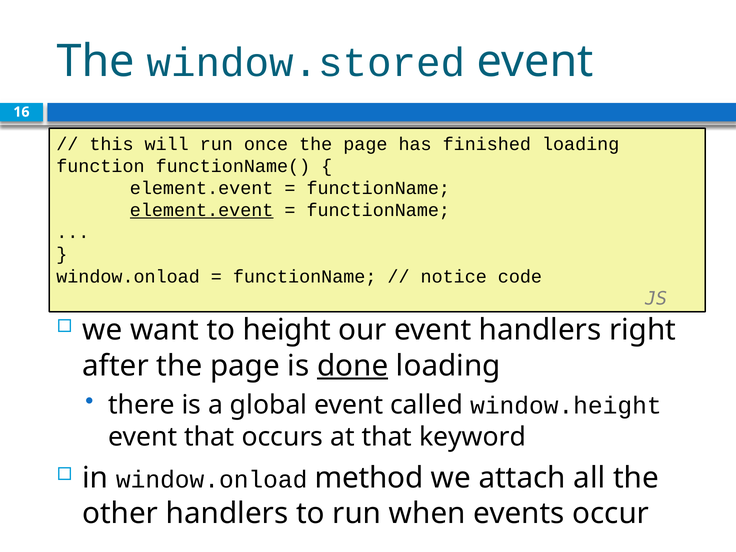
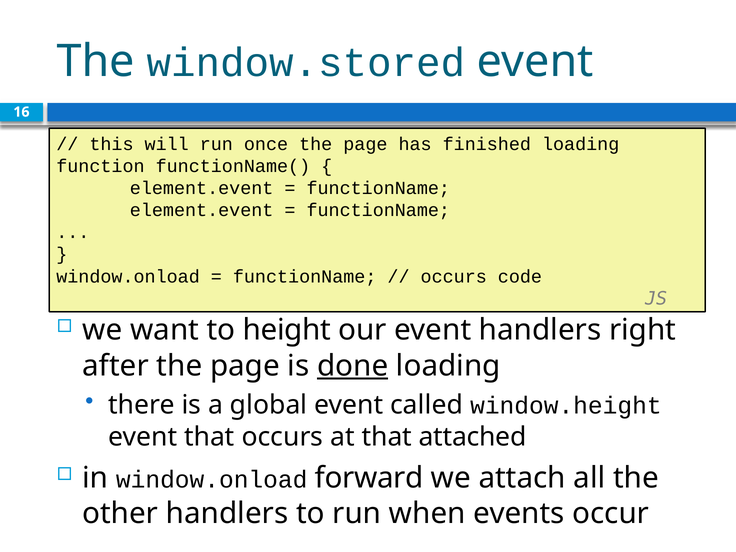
element.event at (202, 210) underline: present -> none
notice at (454, 276): notice -> occurs
keyword: keyword -> attached
method: method -> forward
